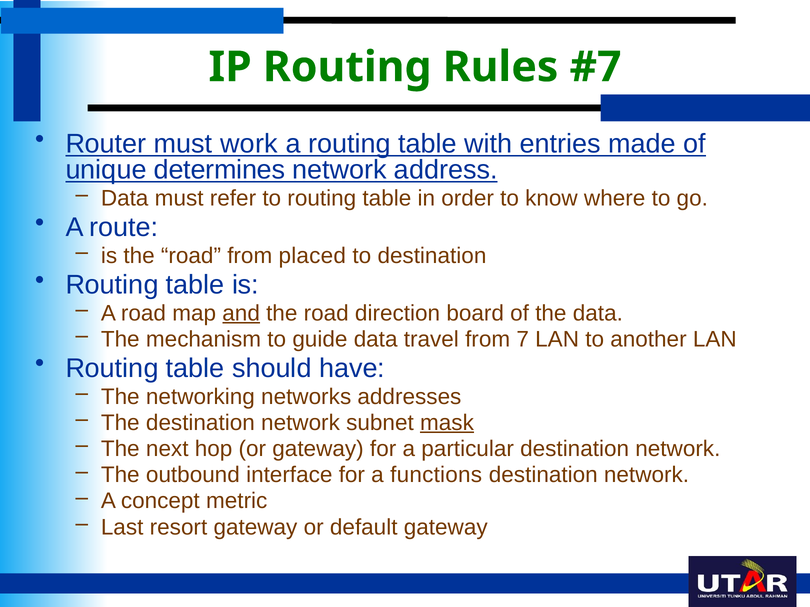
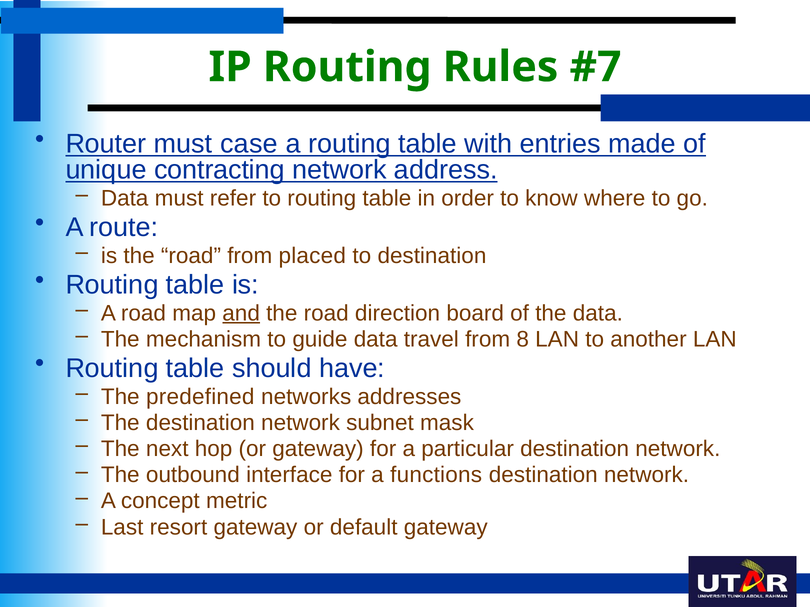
work: work -> case
determines: determines -> contracting
7: 7 -> 8
networking: networking -> predefined
mask underline: present -> none
